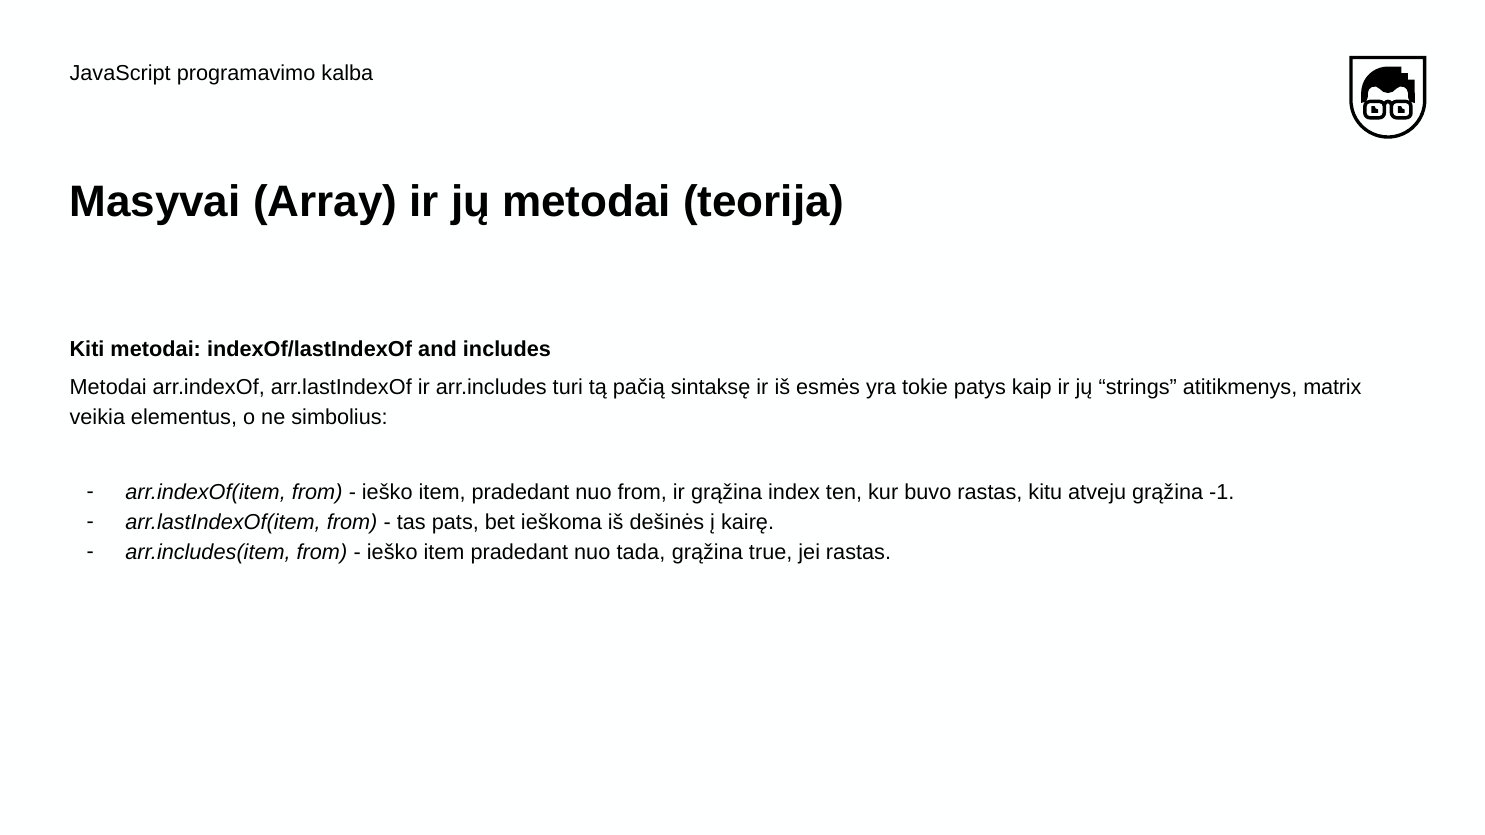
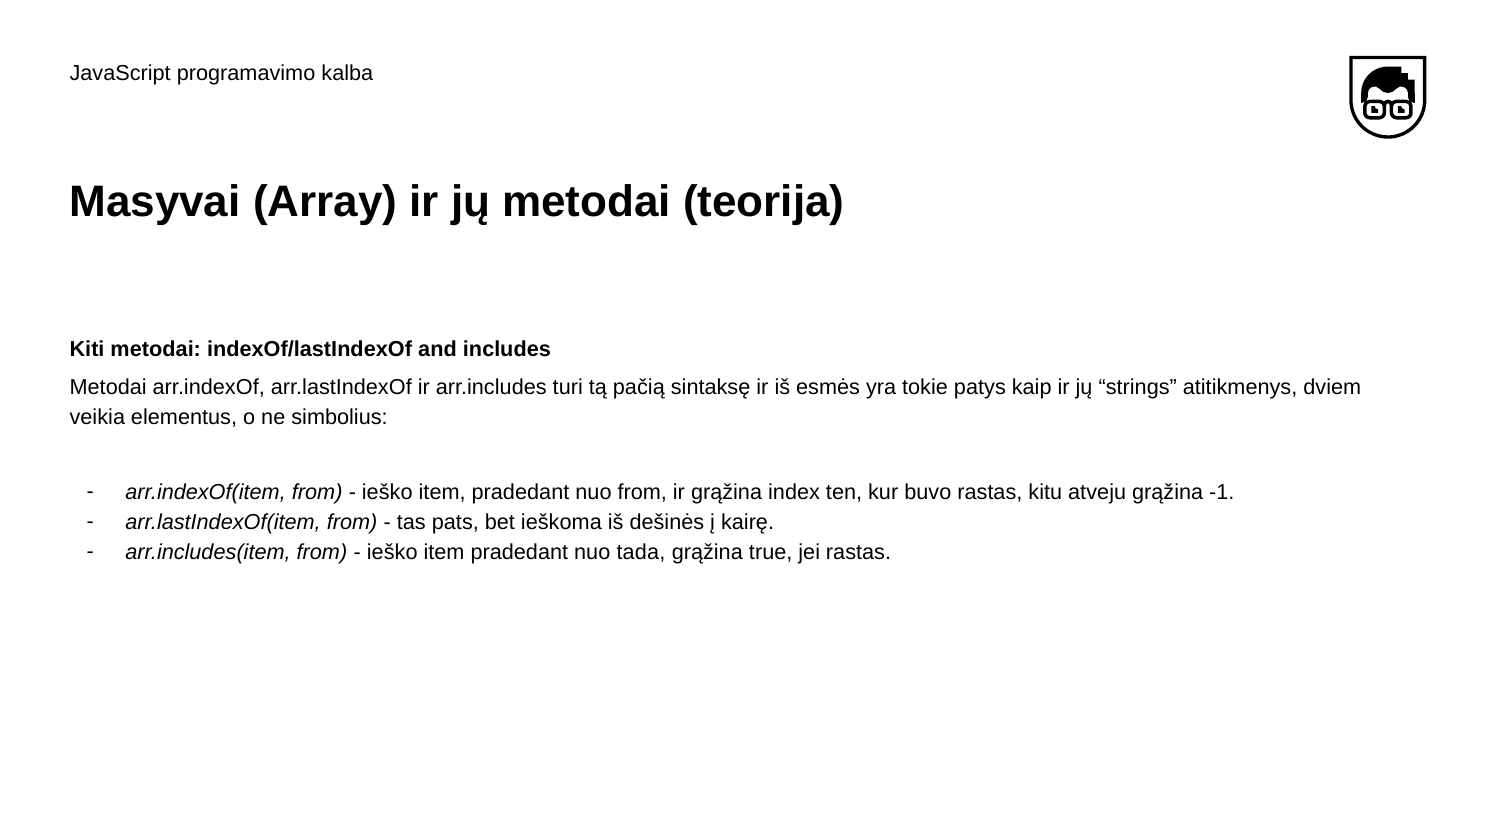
matrix: matrix -> dviem
